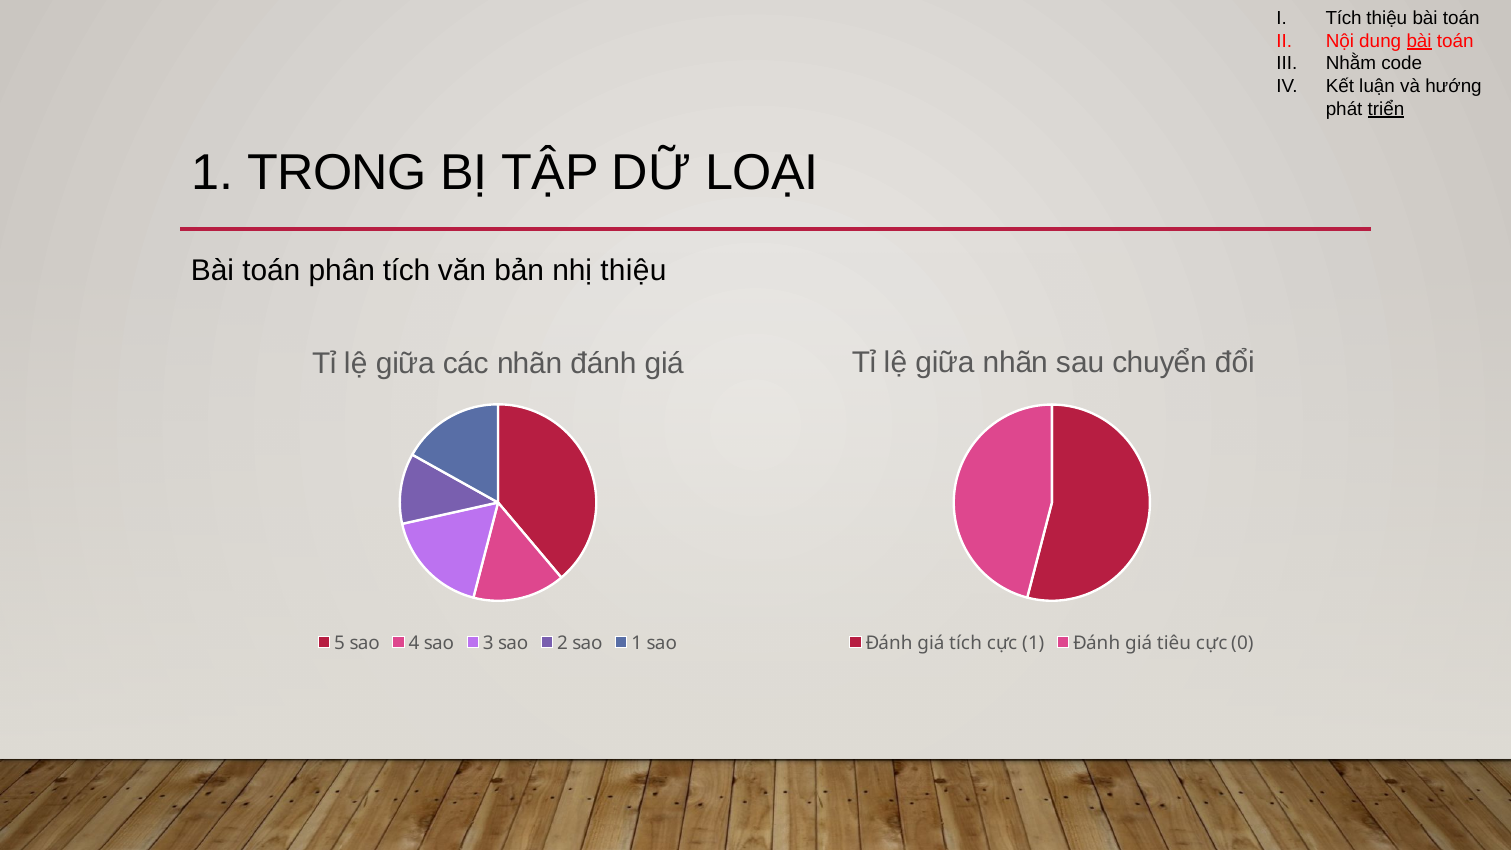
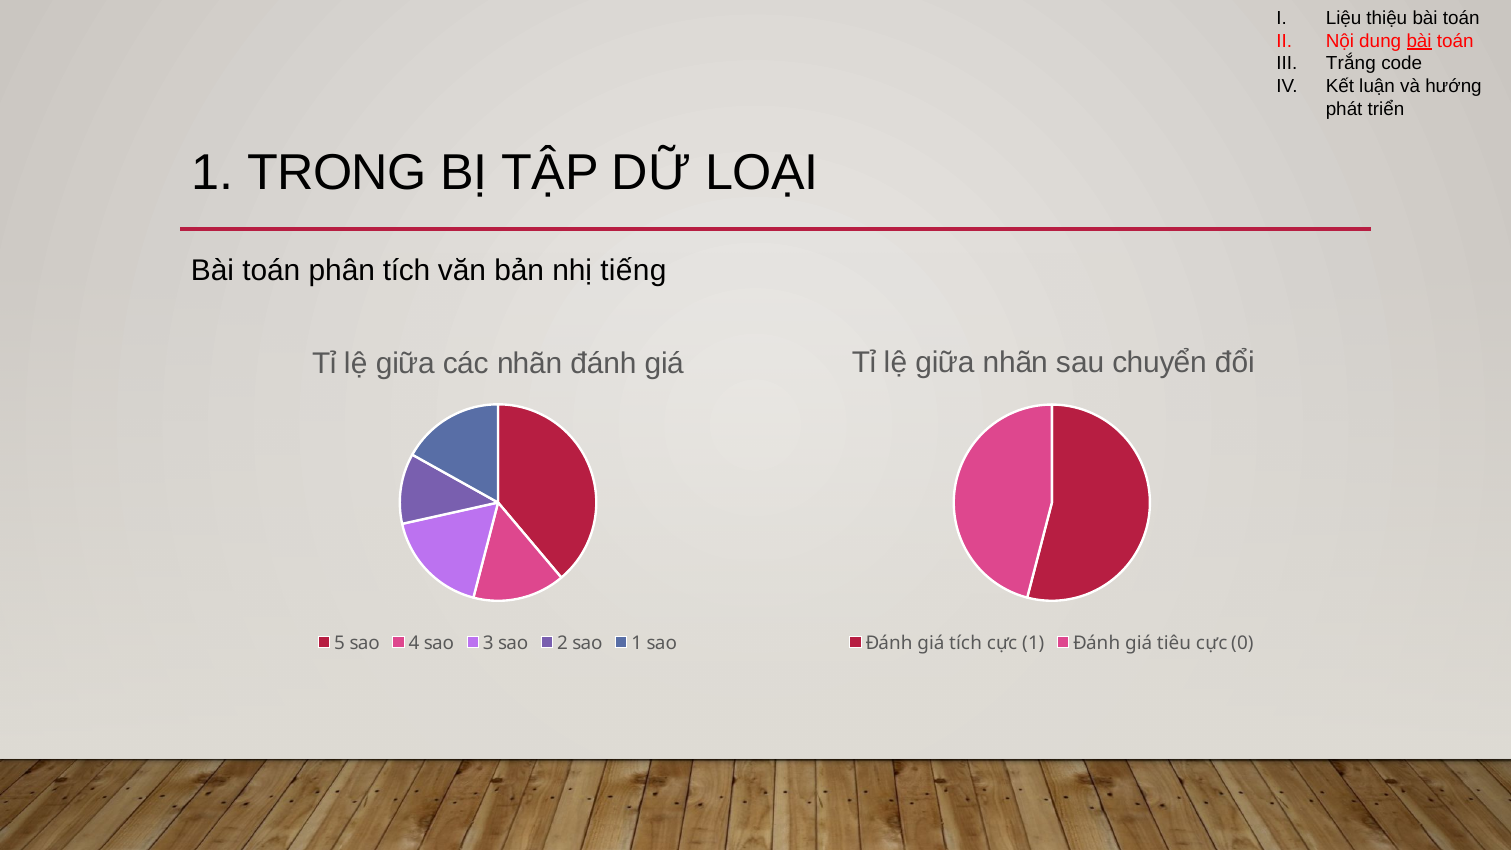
Tích at (1344, 18): Tích -> Liệu
Nhằm: Nhằm -> Trắng
triển underline: present -> none
nhị thiệu: thiệu -> tiếng
